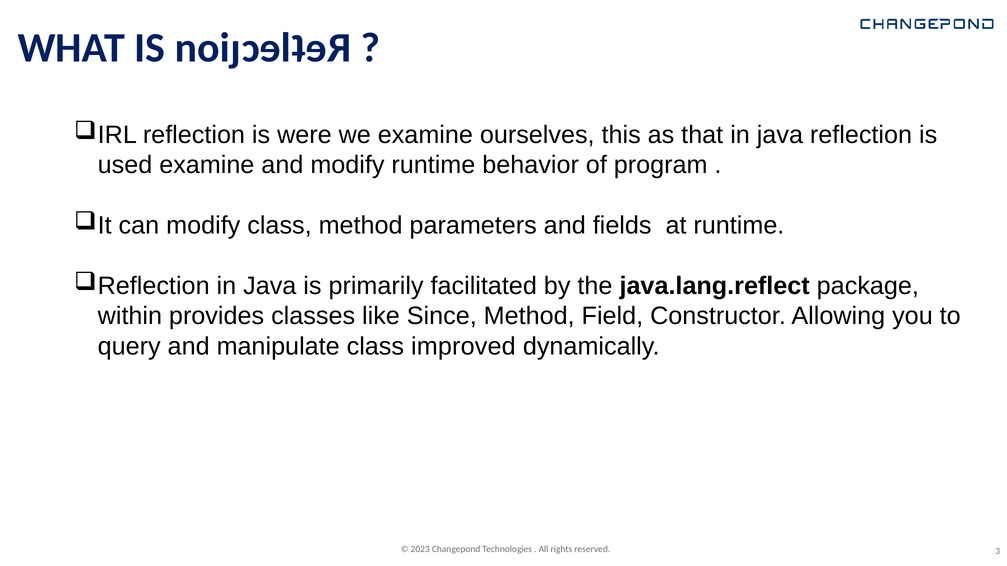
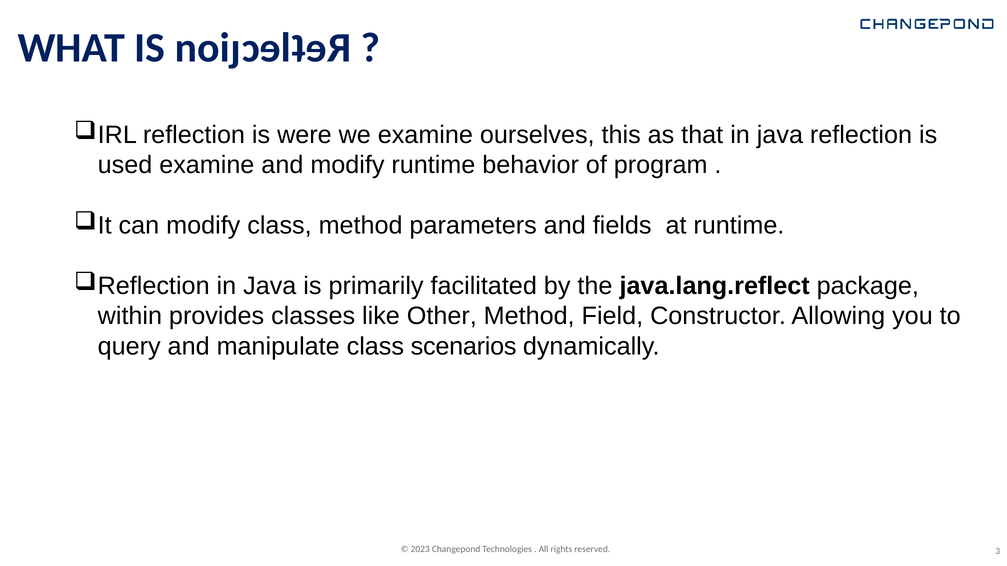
Since: Since -> Other
improved: improved -> scenarios
